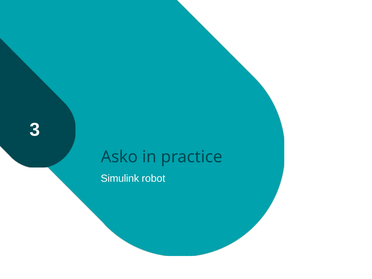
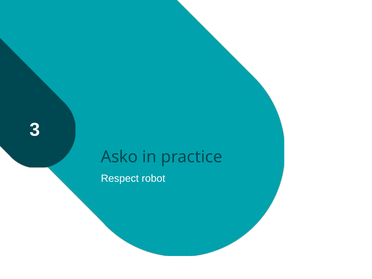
Simulink: Simulink -> Respect
